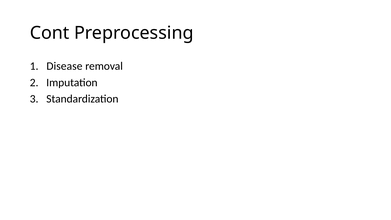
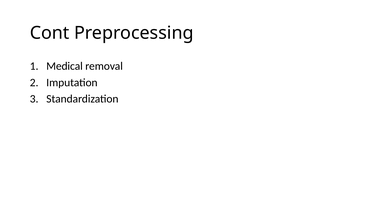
Disease: Disease -> Medical
